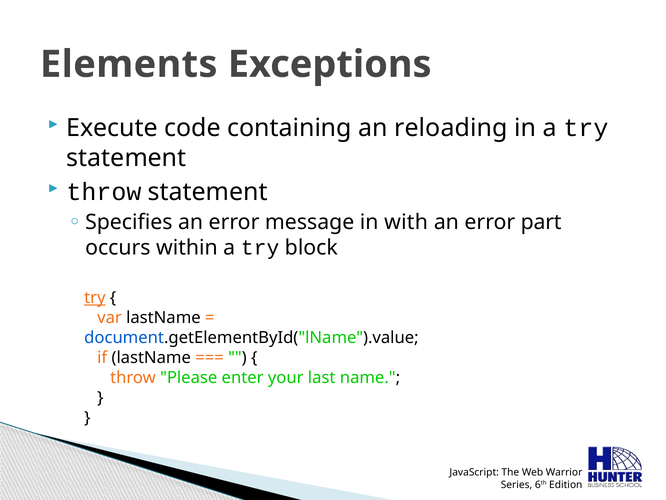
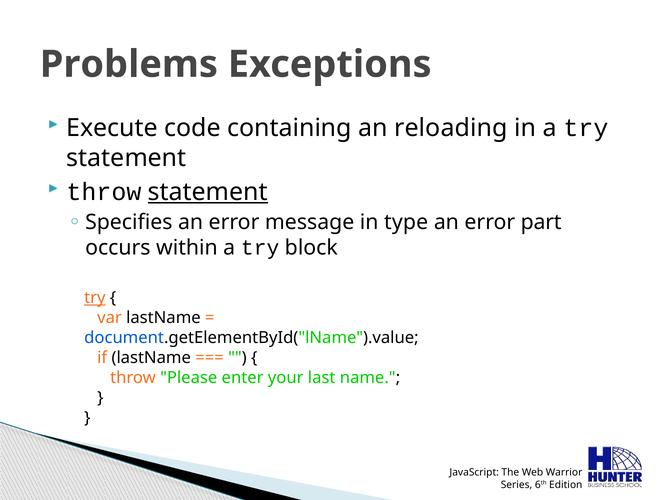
Elements: Elements -> Problems
statement at (208, 192) underline: none -> present
with: with -> type
